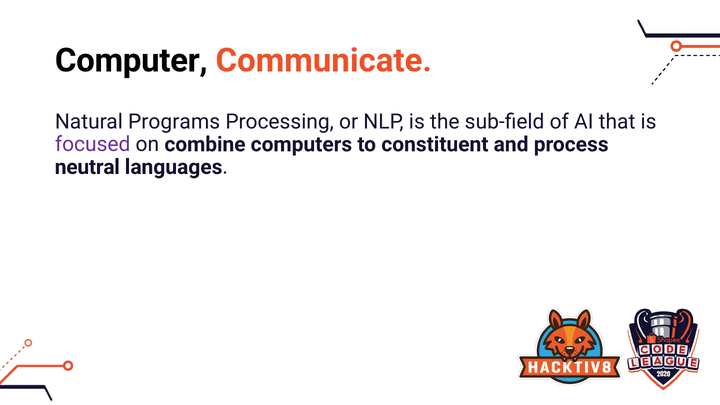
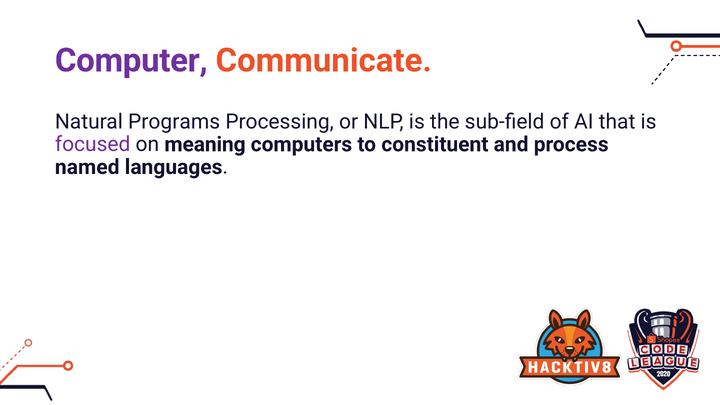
Computer colour: black -> purple
combine: combine -> meaning
neutral: neutral -> named
